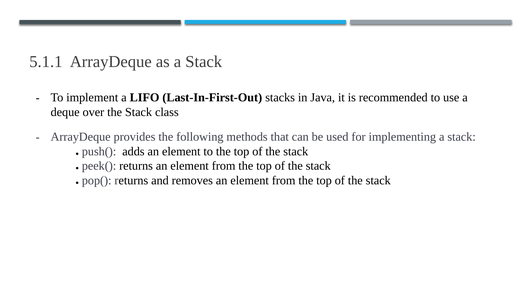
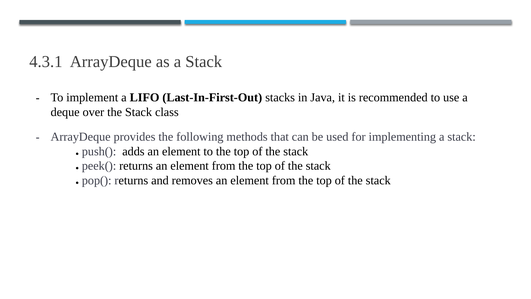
5.1.1: 5.1.1 -> 4.3.1
